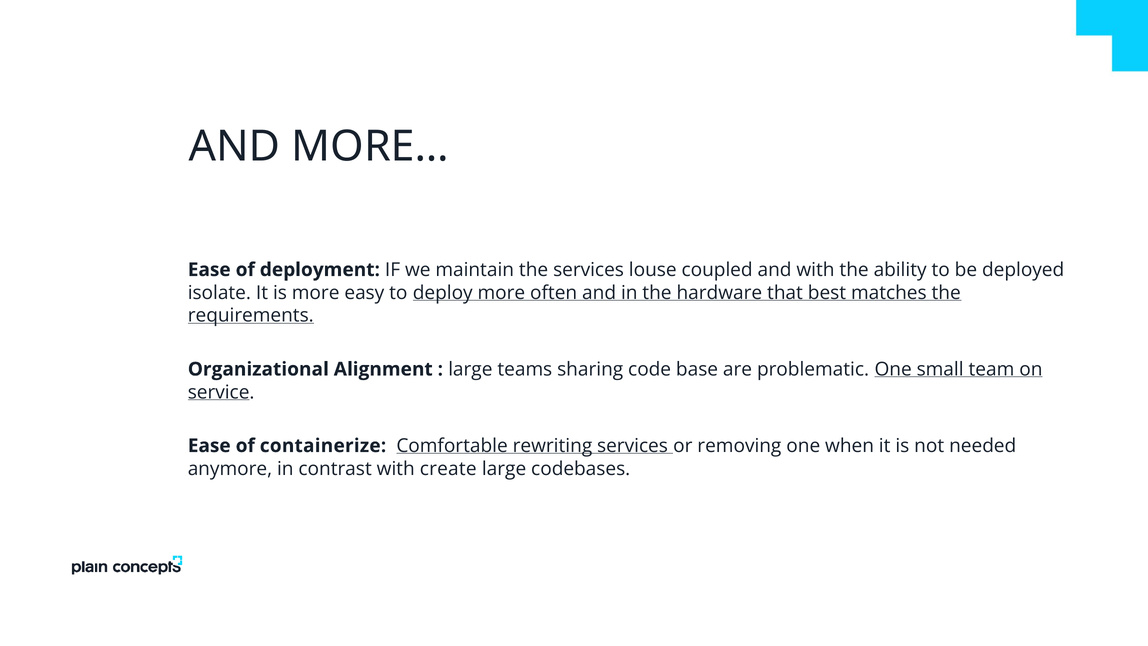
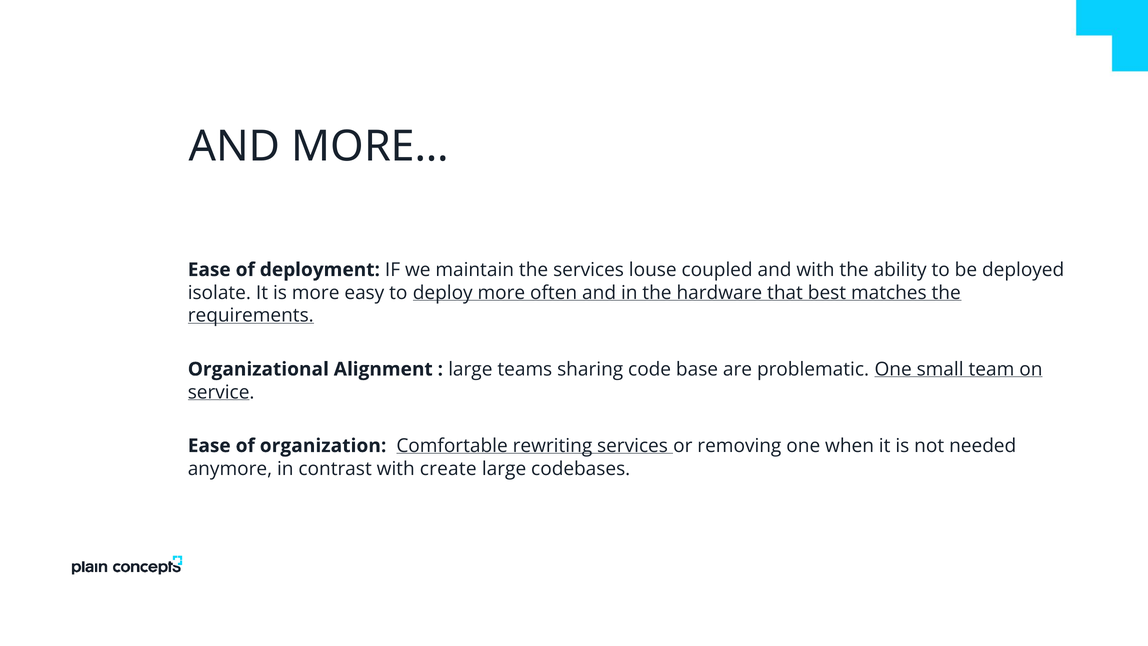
containerize: containerize -> organization
